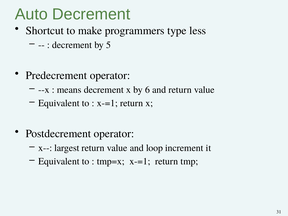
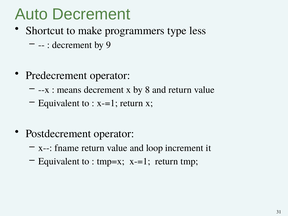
5: 5 -> 9
6: 6 -> 8
largest: largest -> fname
